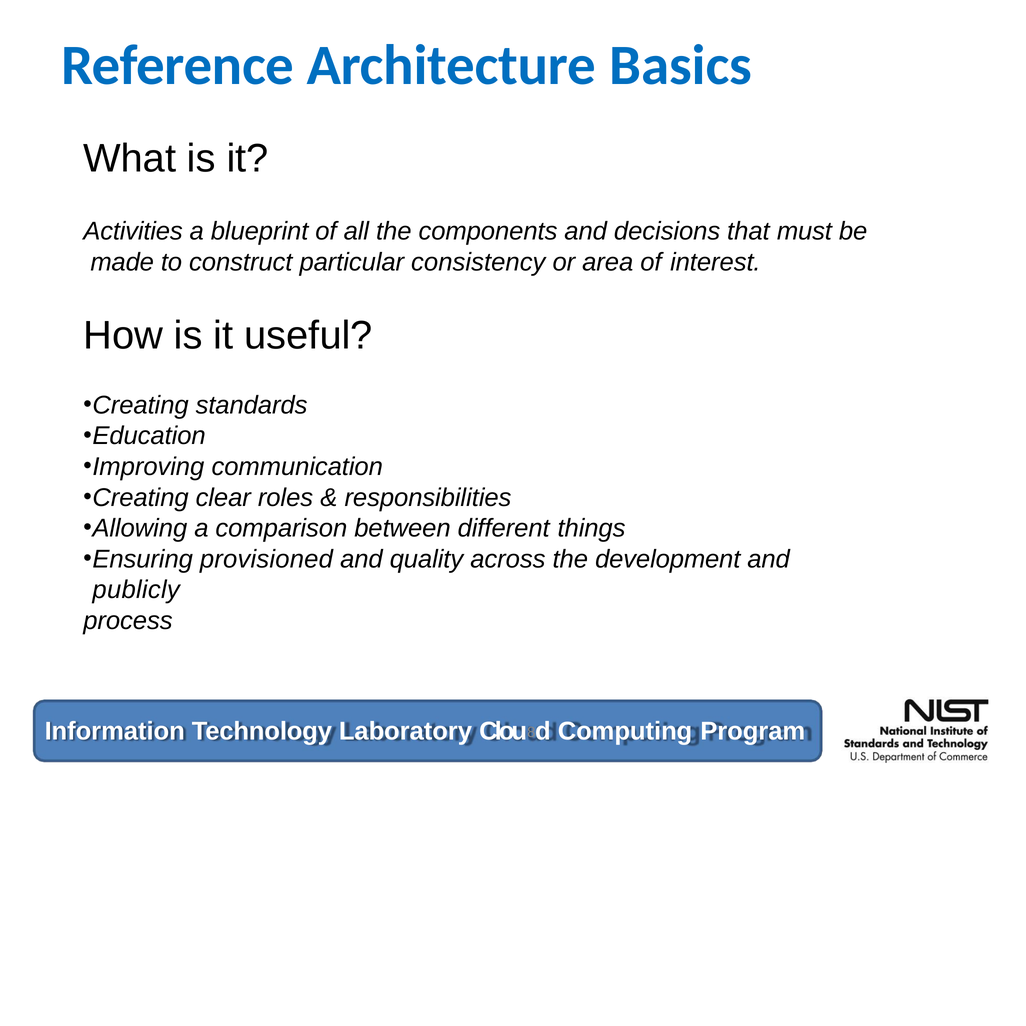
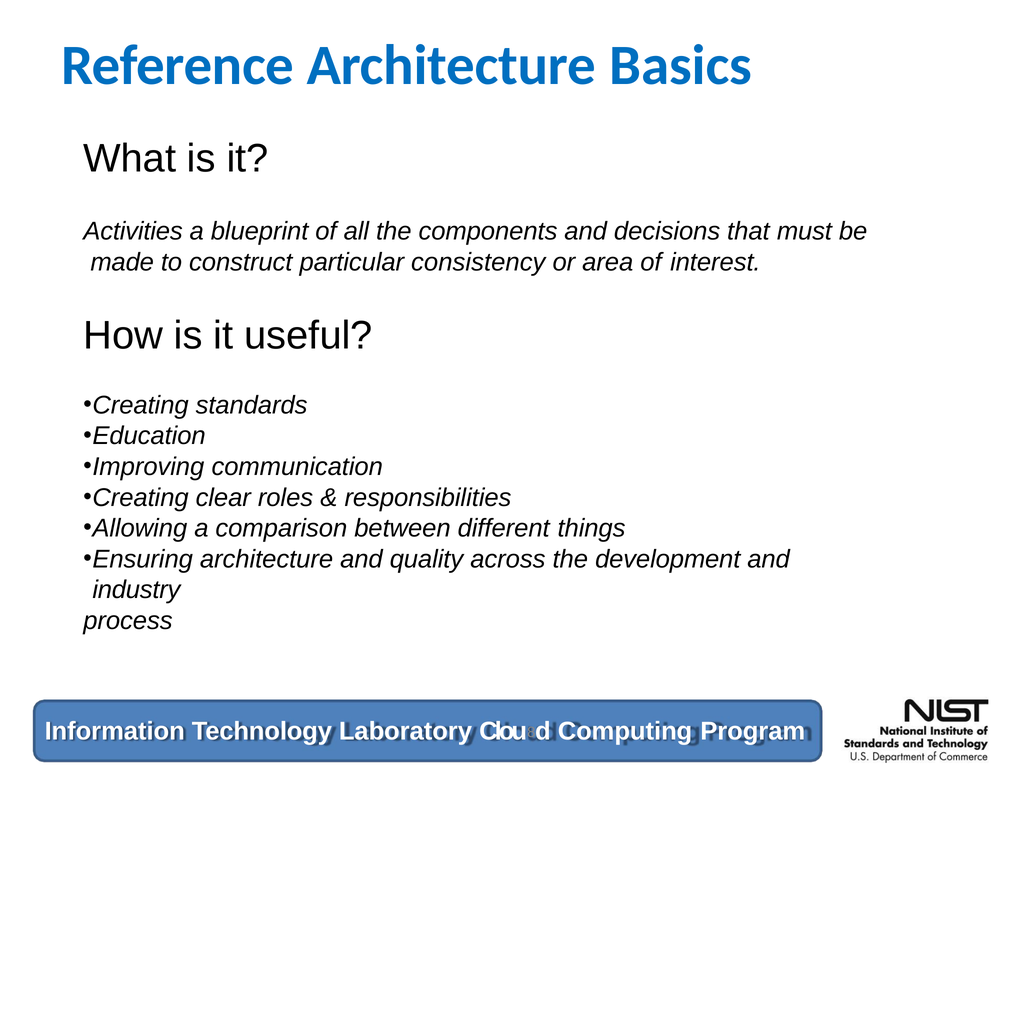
Ensuring provisioned: provisioned -> architecture
publicly: publicly -> industry
